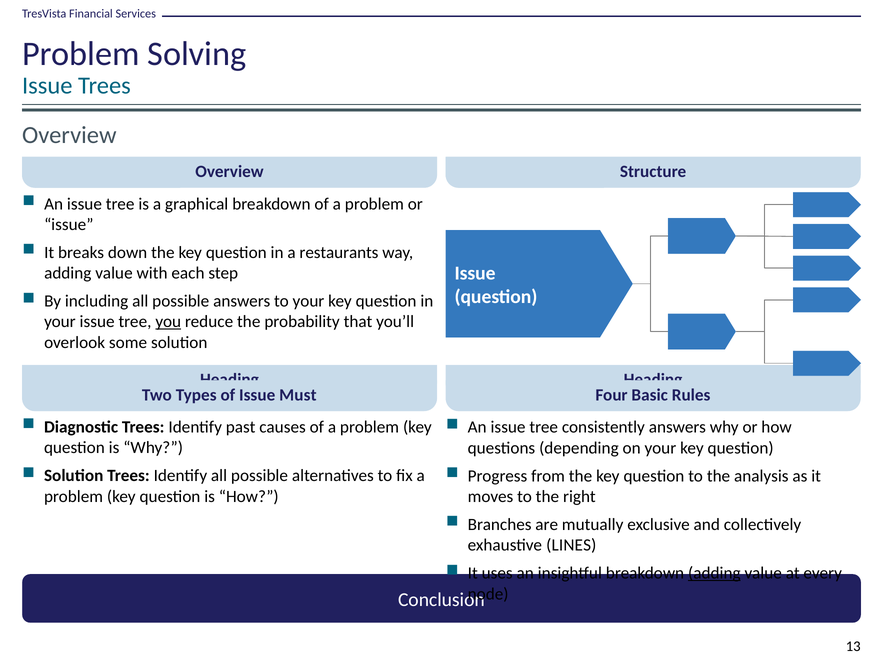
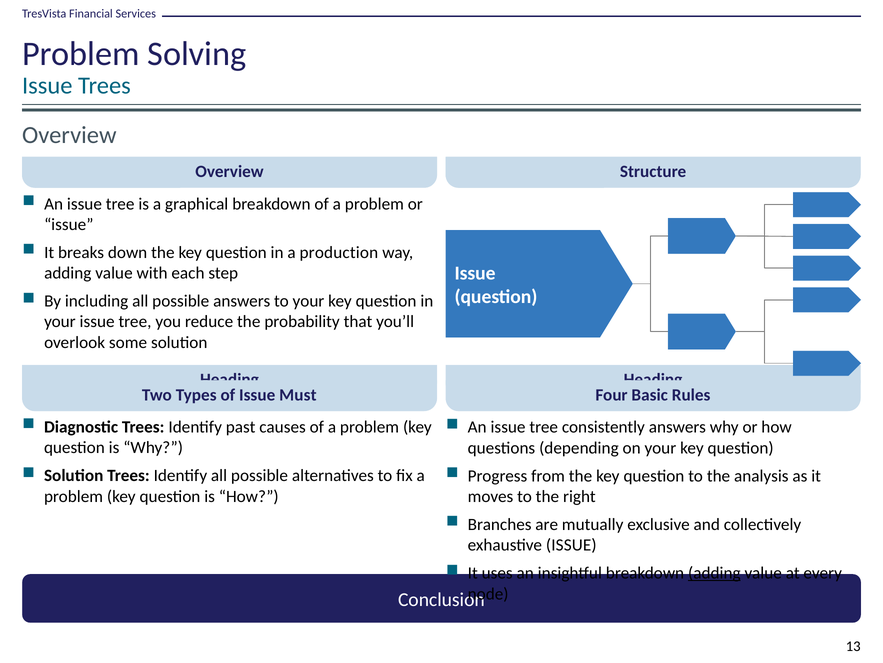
restaurants: restaurants -> production
you underline: present -> none
exhaustive LINES: LINES -> ISSUE
